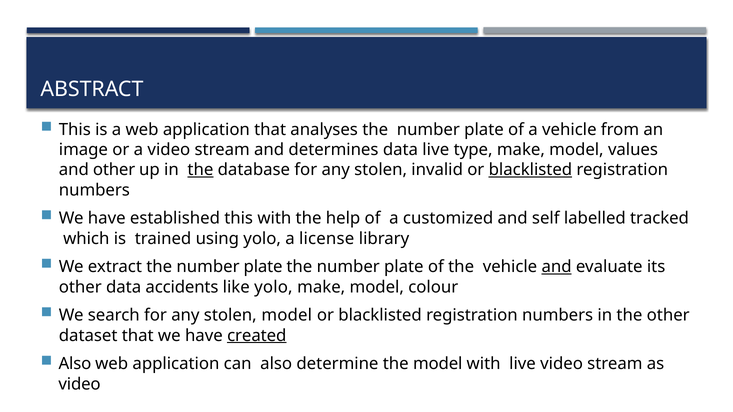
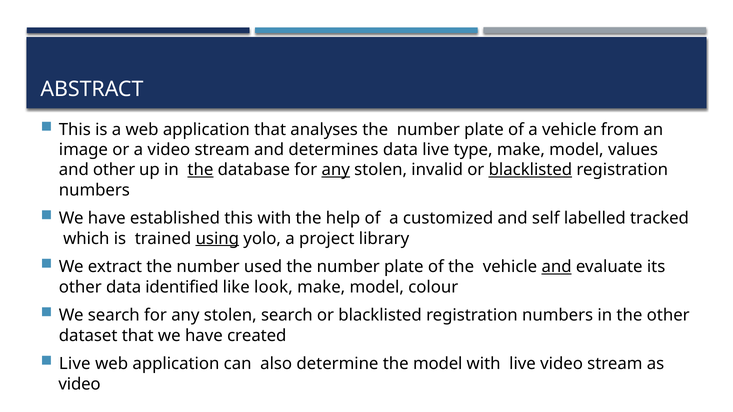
any at (336, 170) underline: none -> present
using underline: none -> present
license: license -> project
extract the number plate: plate -> used
accidents: accidents -> identified
like yolo: yolo -> look
stolen model: model -> search
created underline: present -> none
Also at (75, 364): Also -> Live
